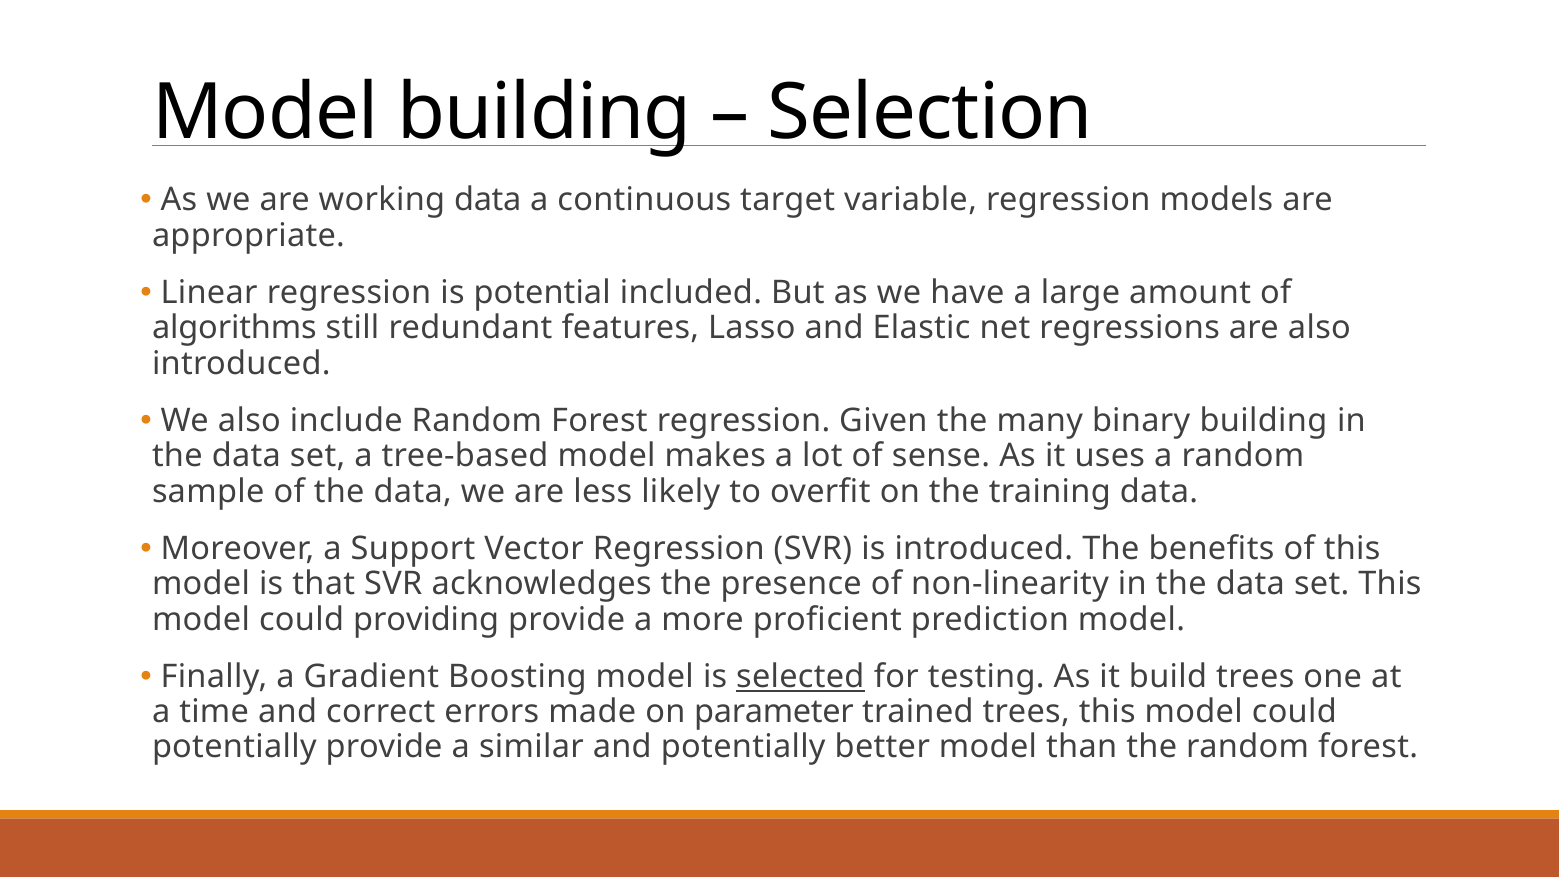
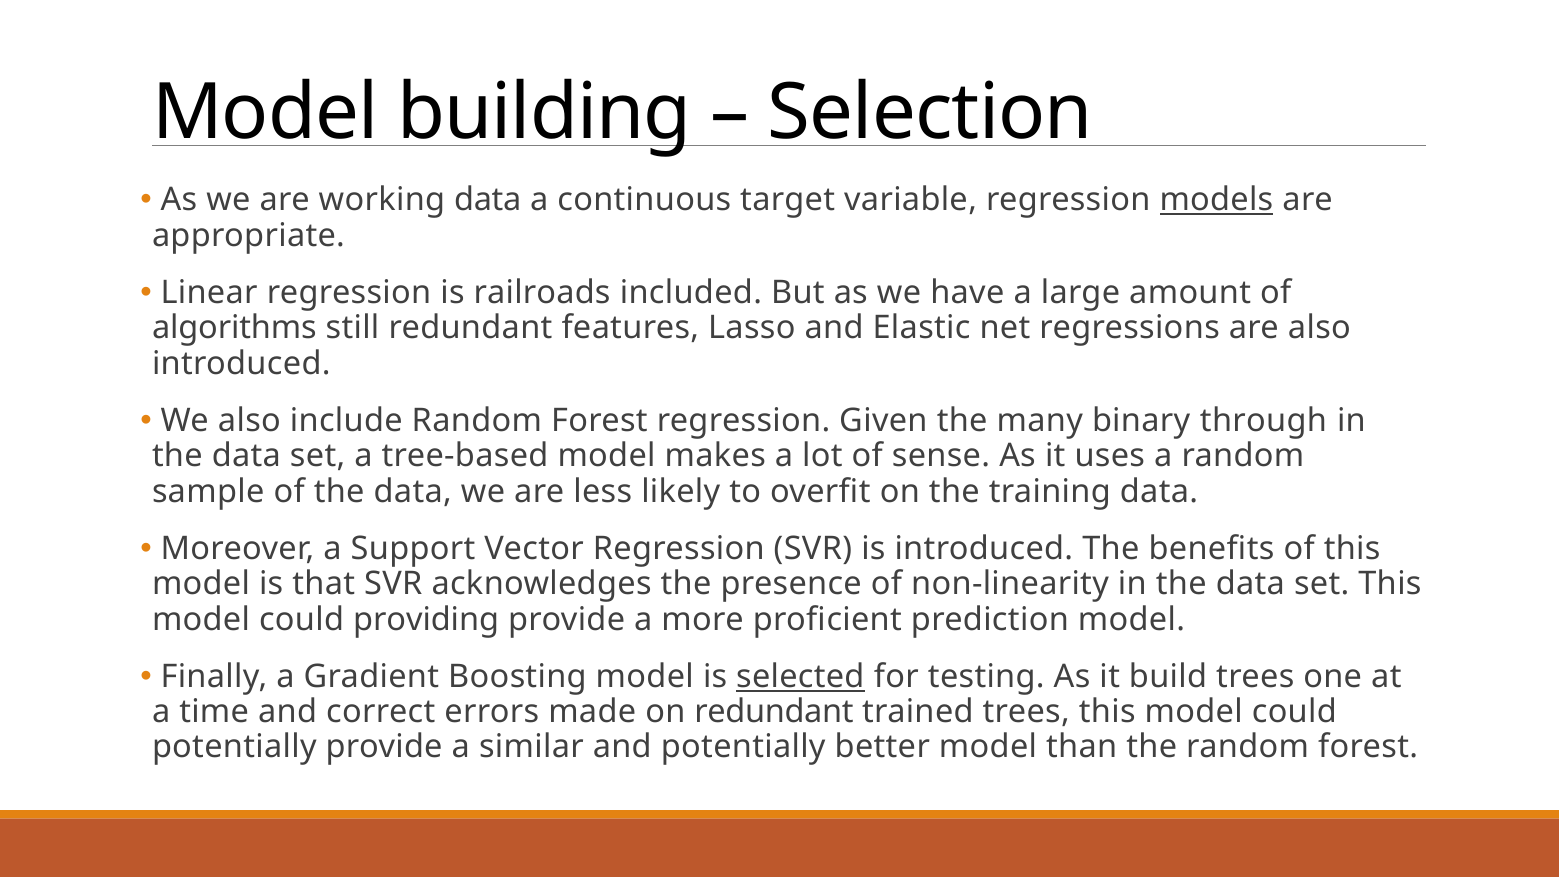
models underline: none -> present
potential: potential -> railroads
binary building: building -> through
on parameter: parameter -> redundant
